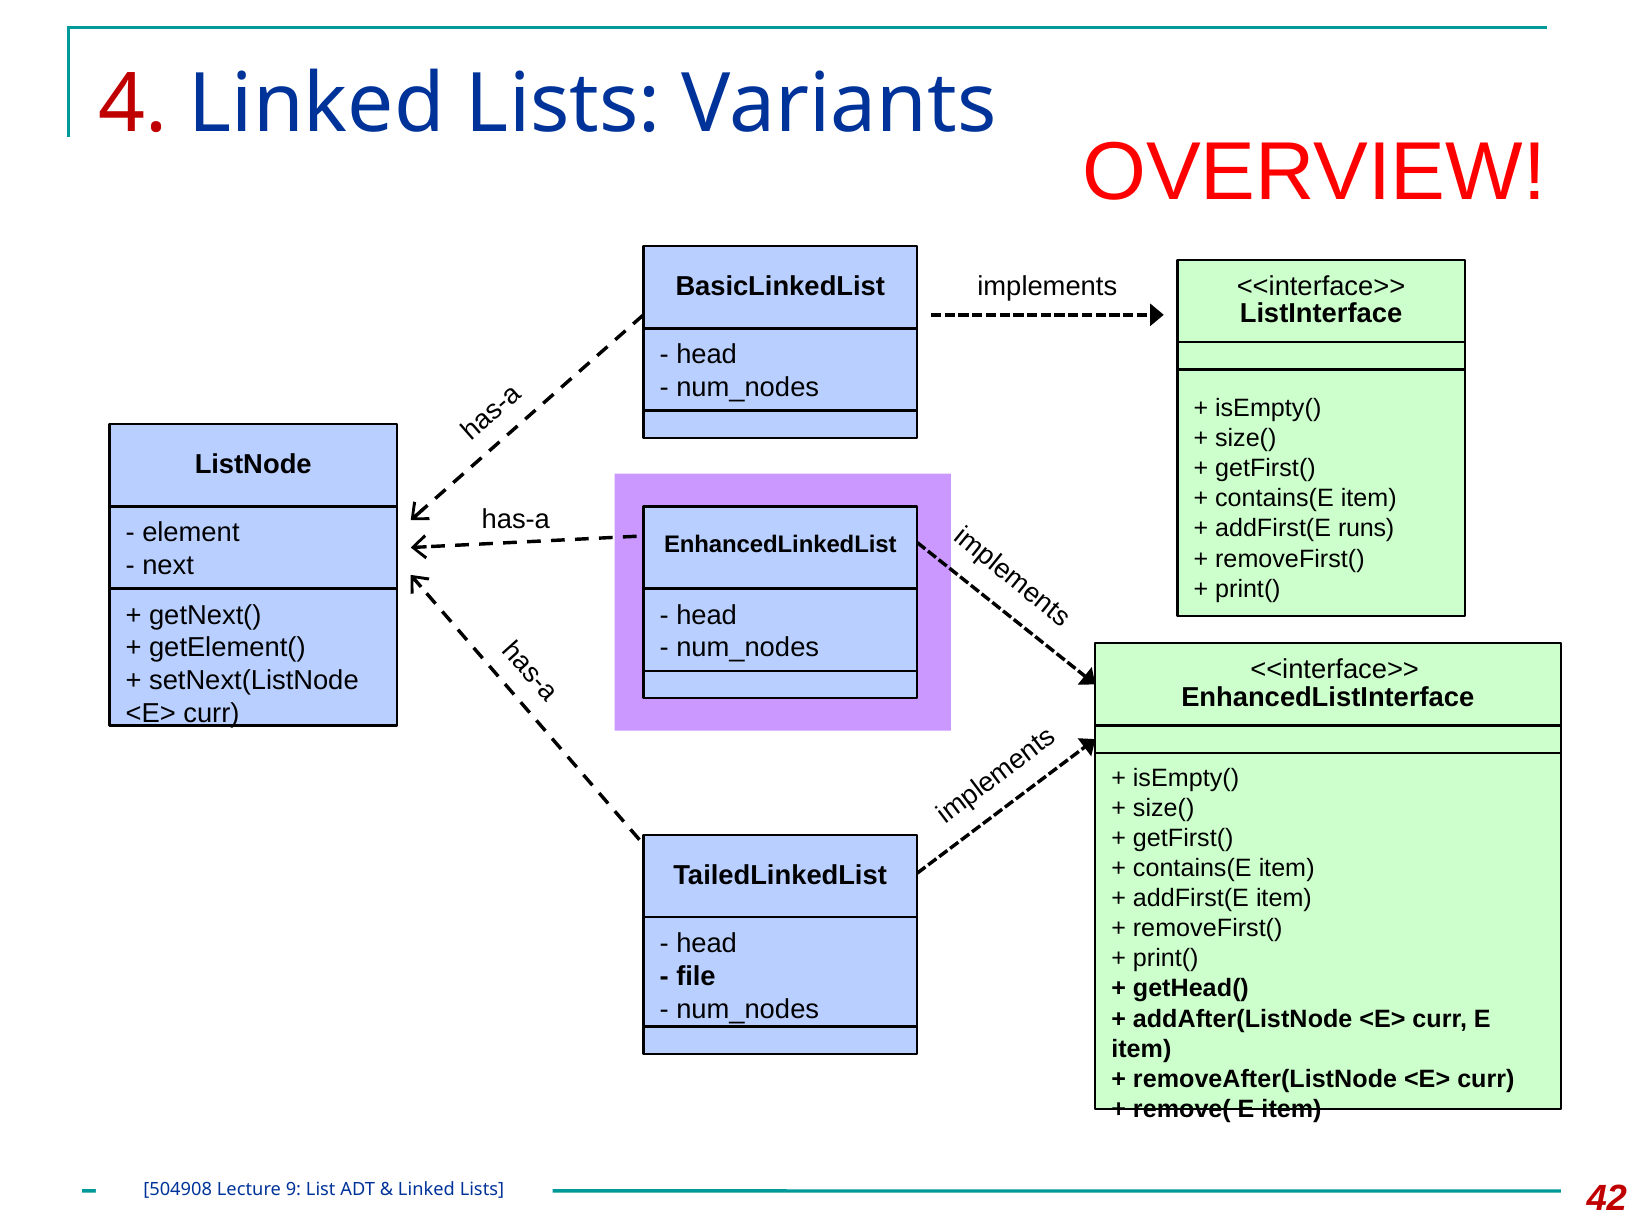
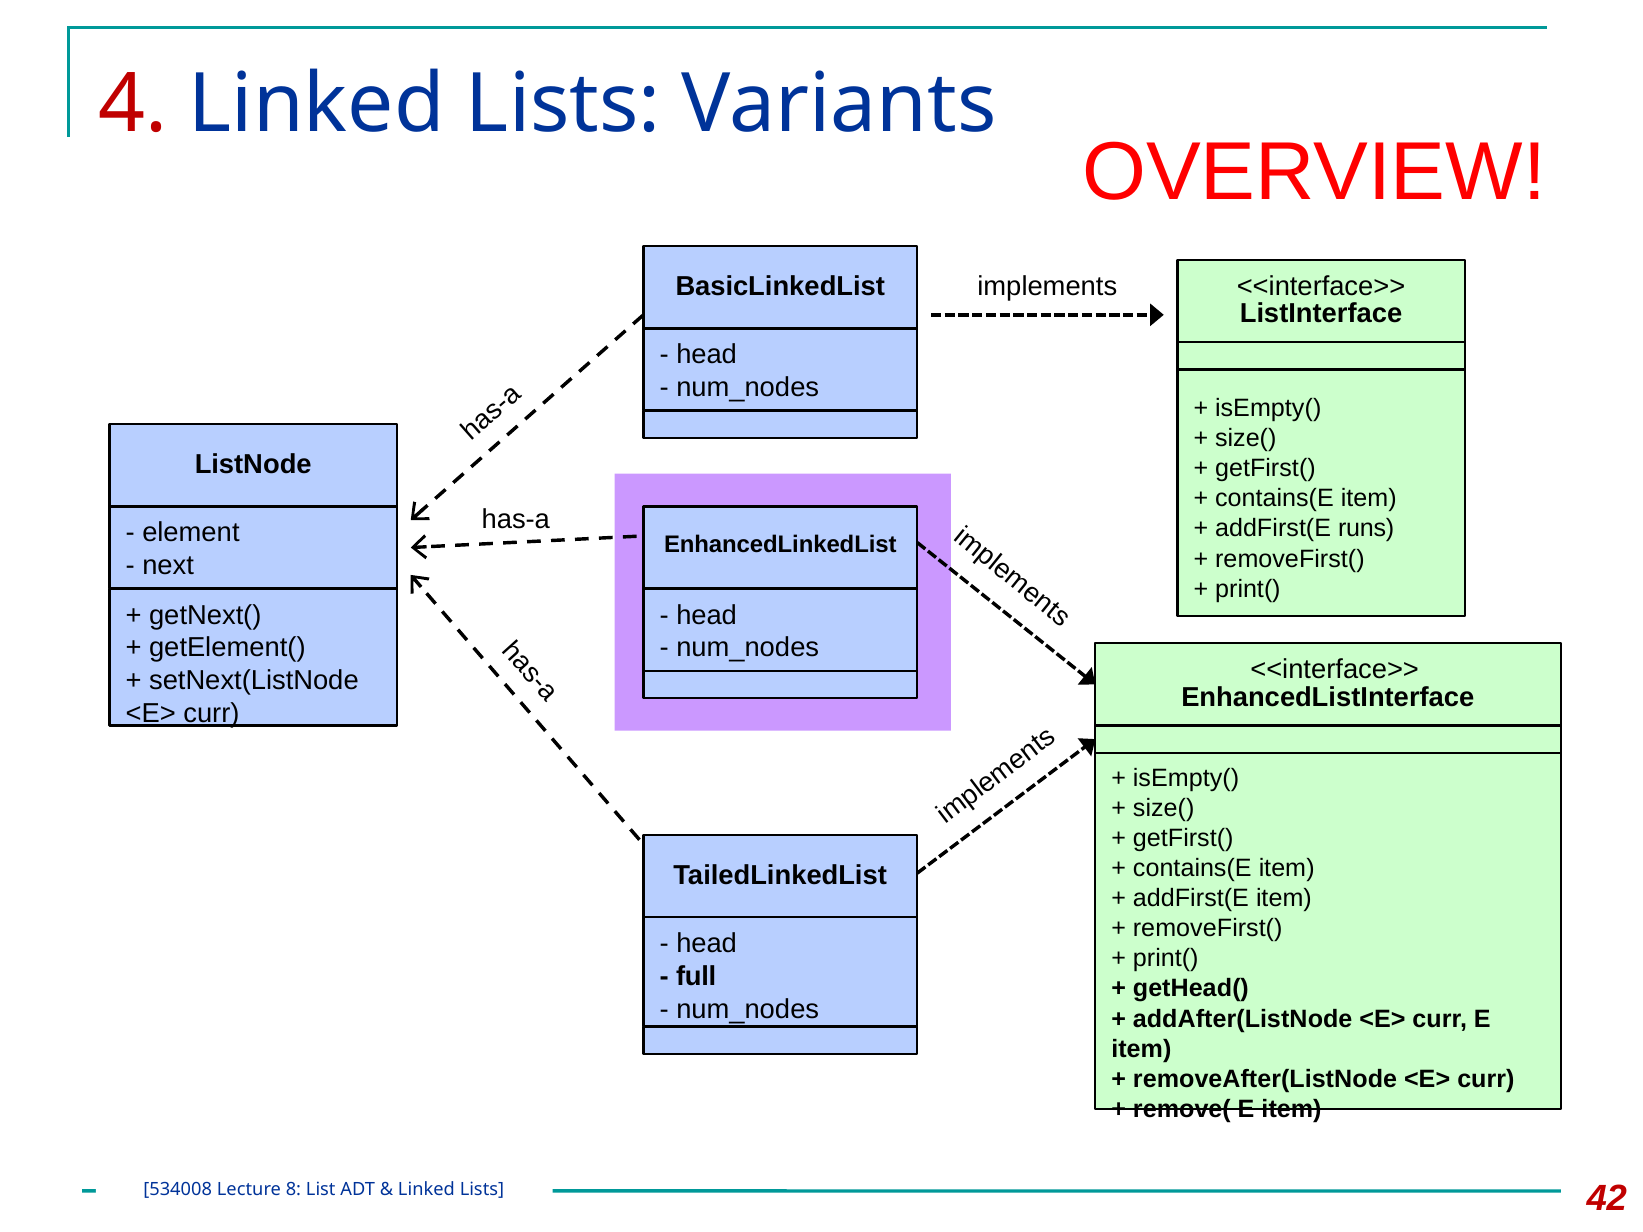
file: file -> full
504908: 504908 -> 534008
9: 9 -> 8
